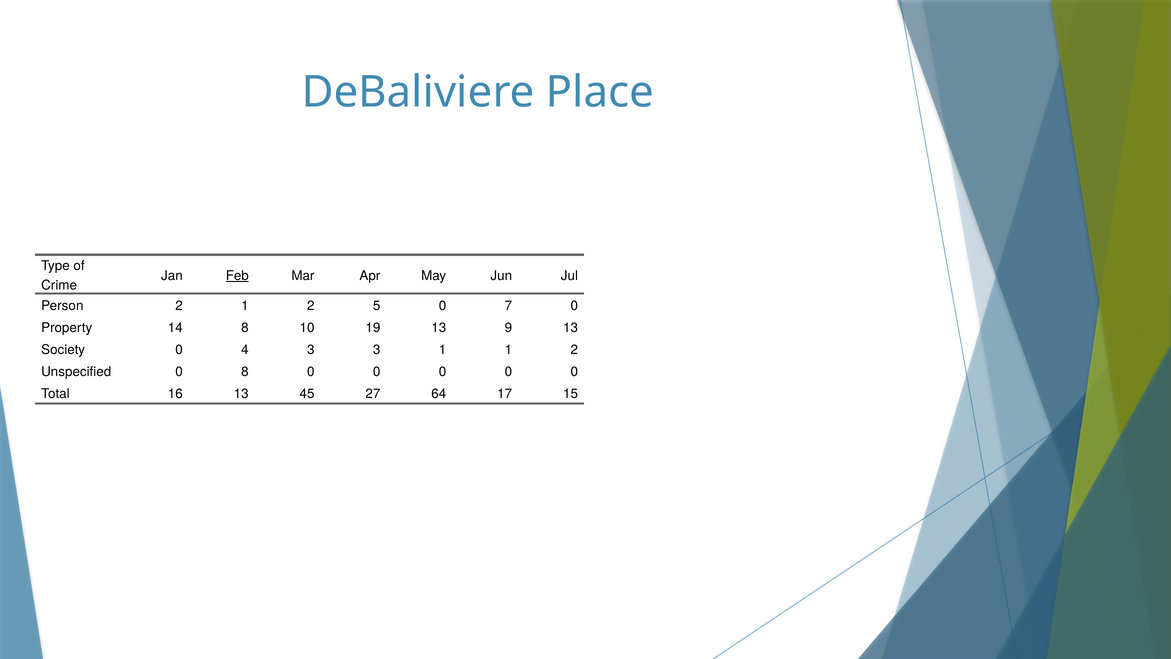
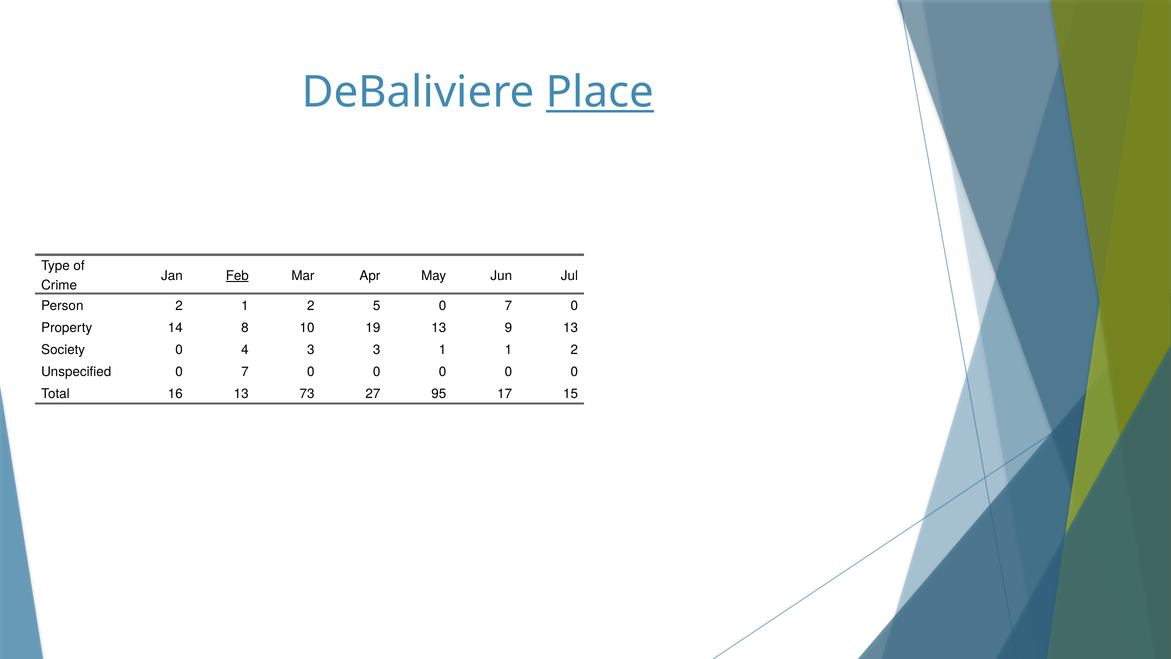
Place underline: none -> present
Unspecified 0 8: 8 -> 7
45: 45 -> 73
64: 64 -> 95
